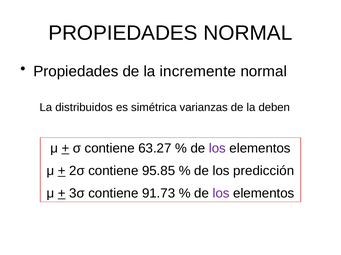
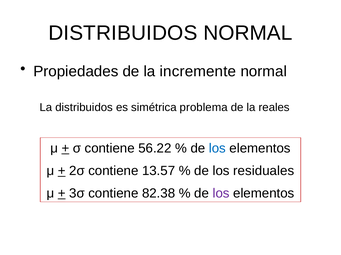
PROPIEDADES at (123, 33): PROPIEDADES -> DISTRIBUIDOS
varianzas: varianzas -> problema
deben: deben -> reales
63.27: 63.27 -> 56.22
los at (217, 149) colour: purple -> blue
95.85: 95.85 -> 13.57
predicción: predicción -> residuales
91.73: 91.73 -> 82.38
